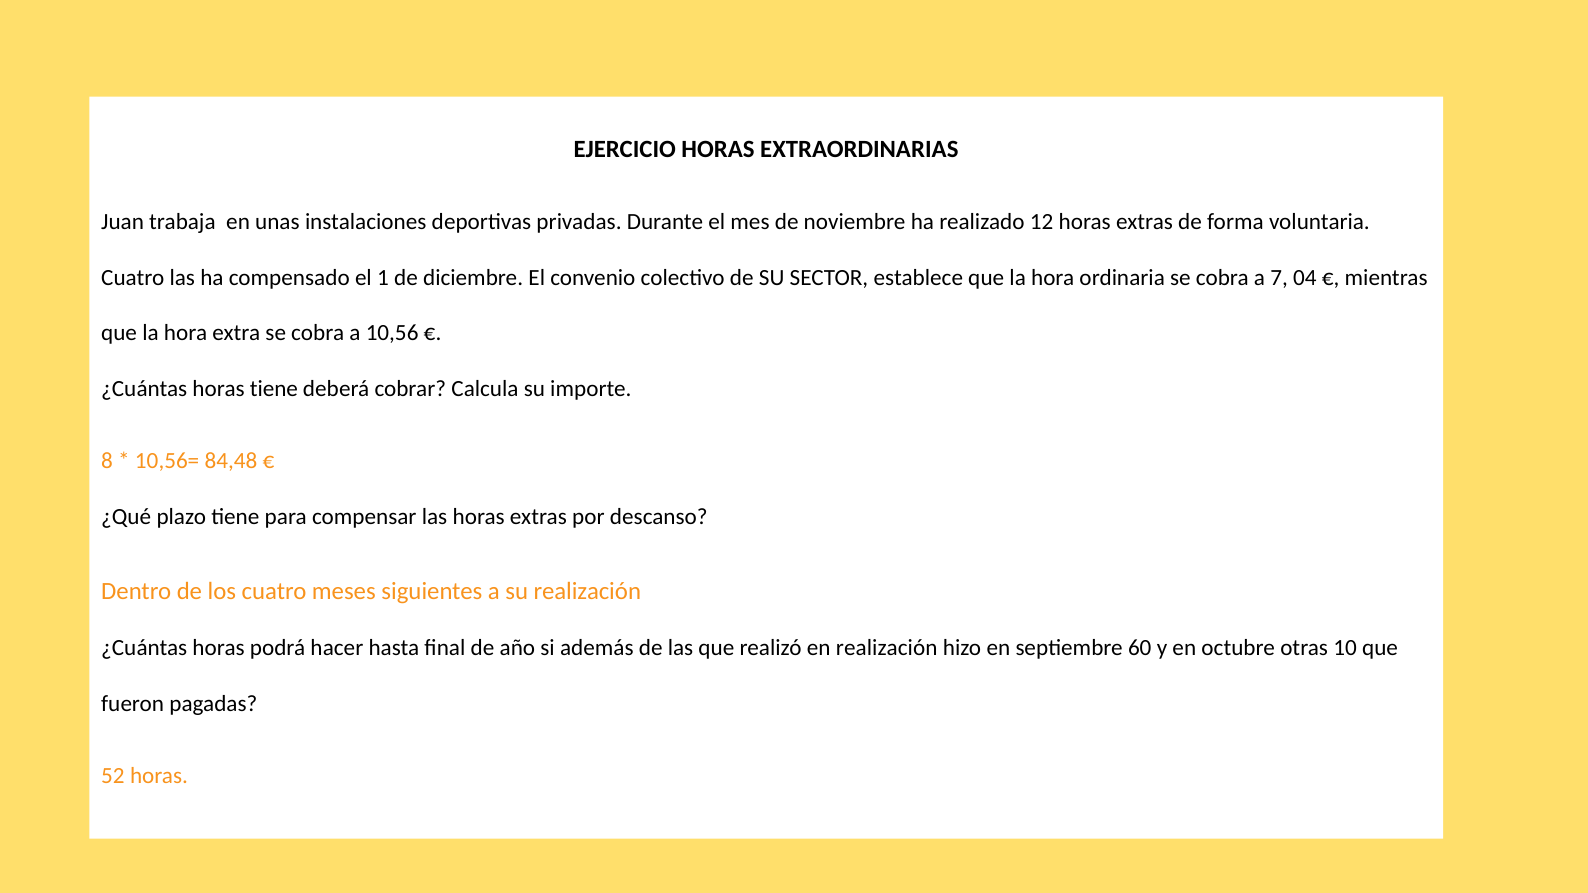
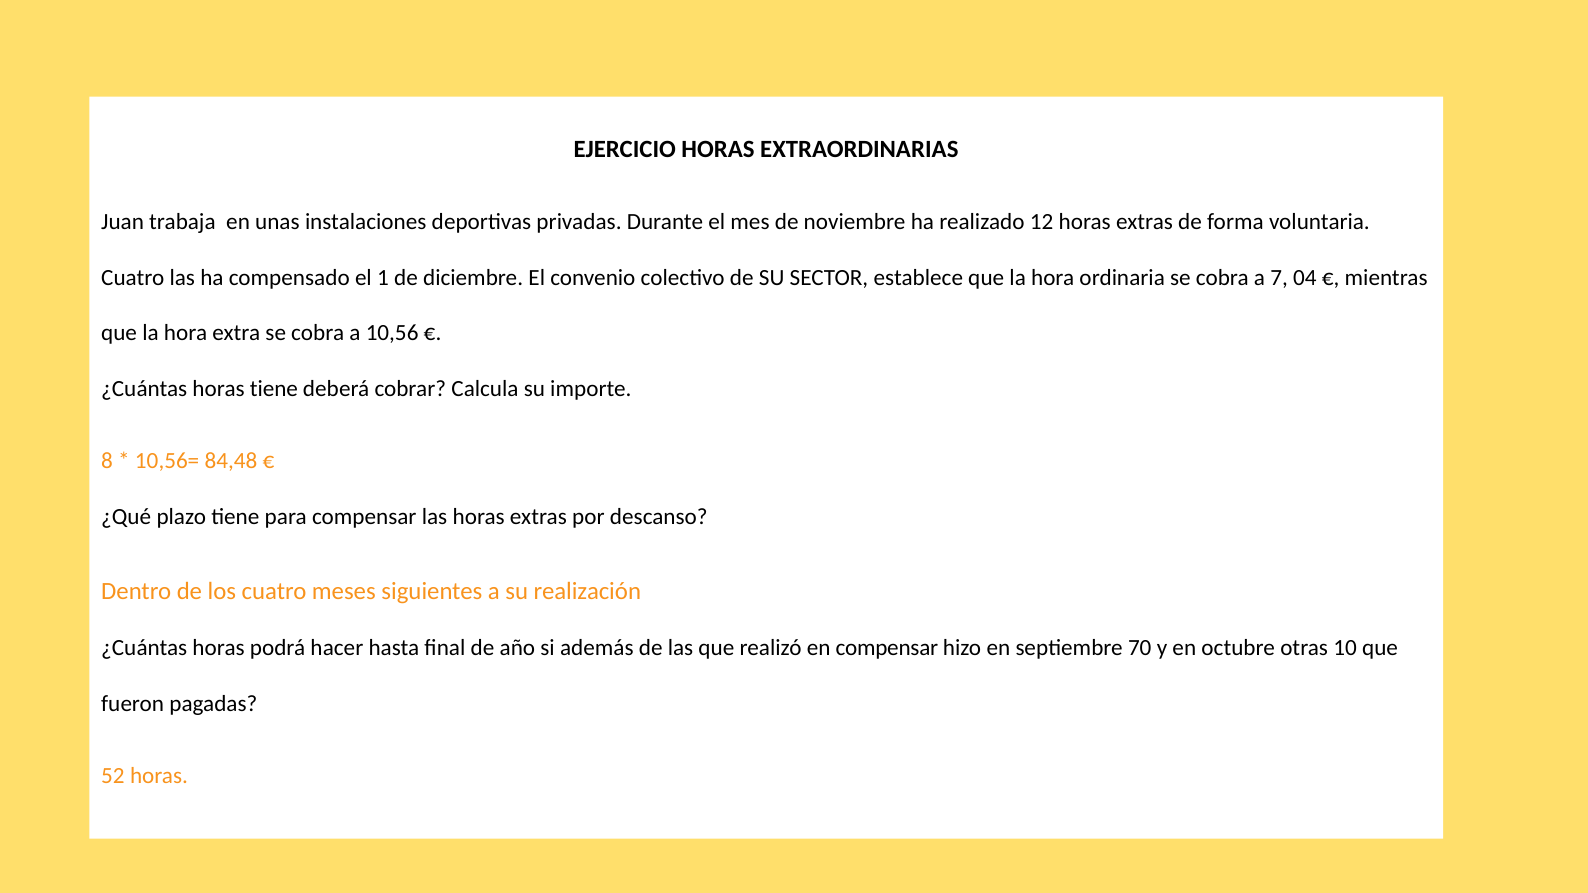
en realización: realización -> compensar
60: 60 -> 70
